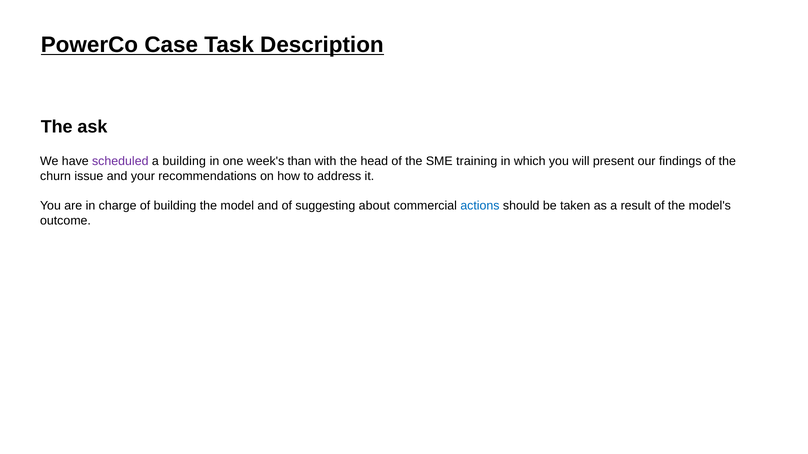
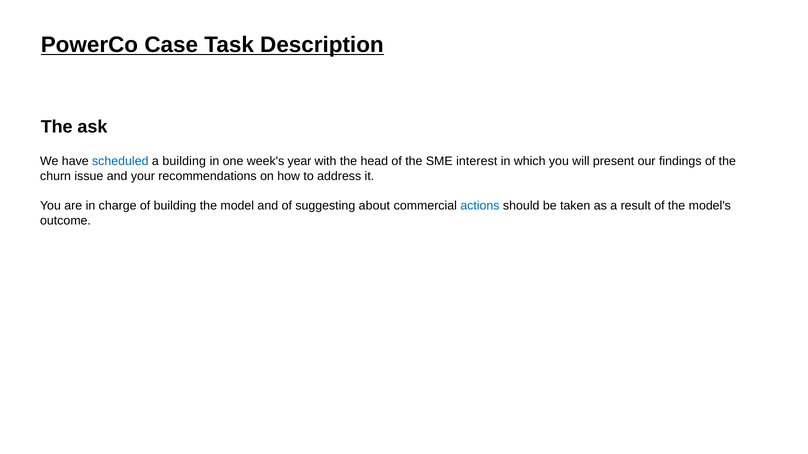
scheduled colour: purple -> blue
than: than -> year
training: training -> interest
